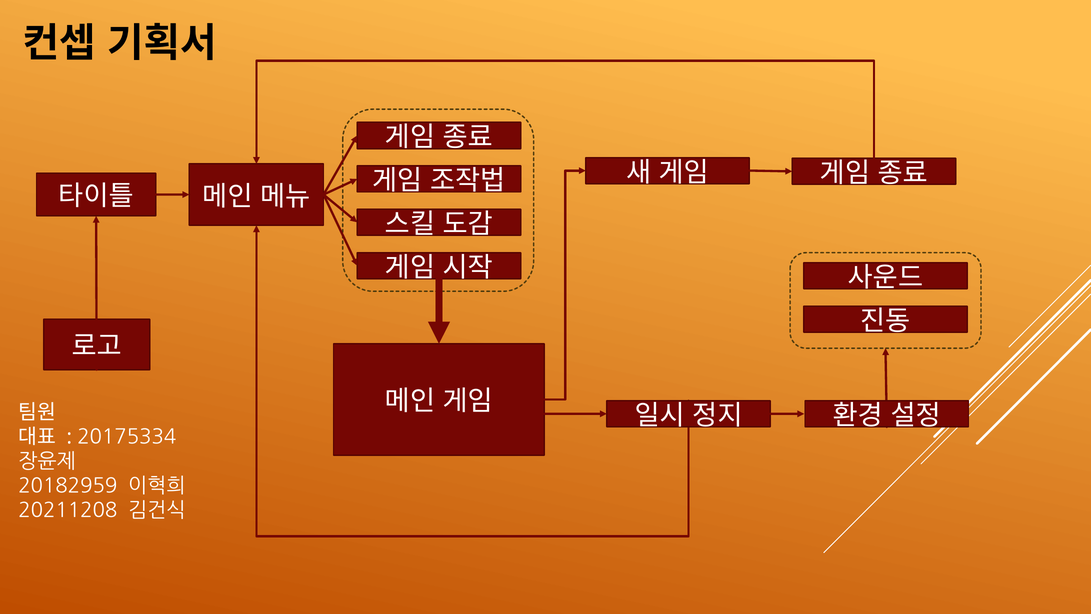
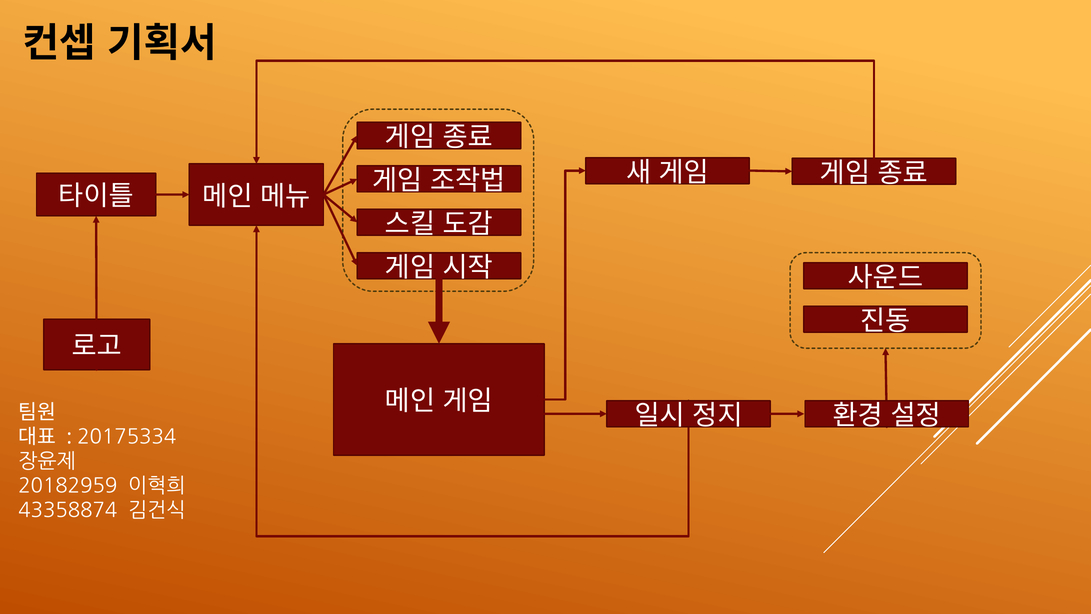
20211208: 20211208 -> 43358874
